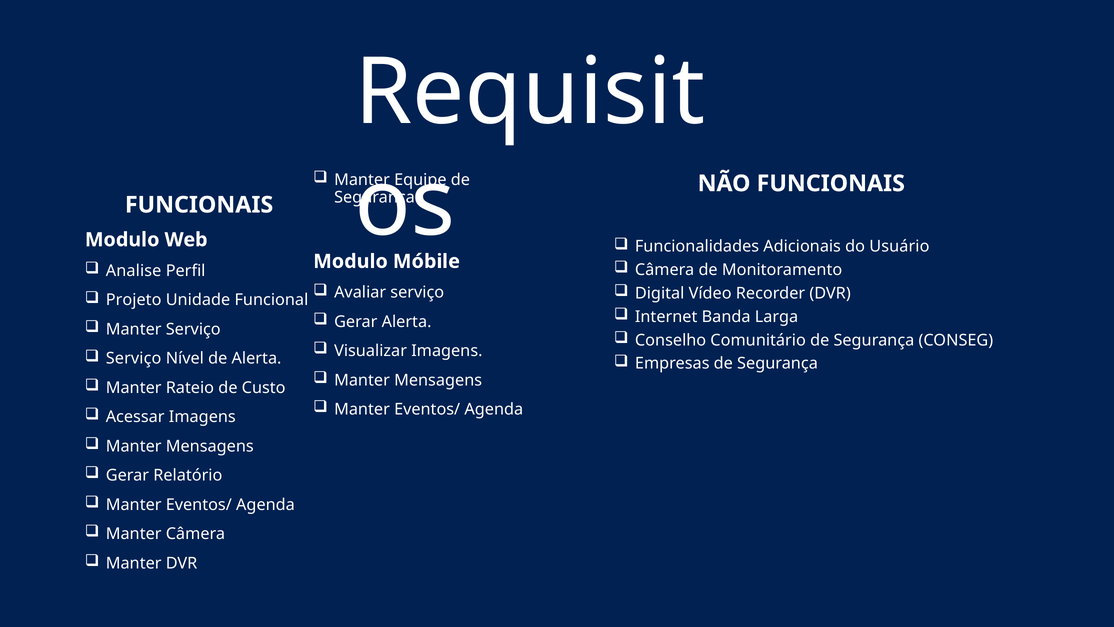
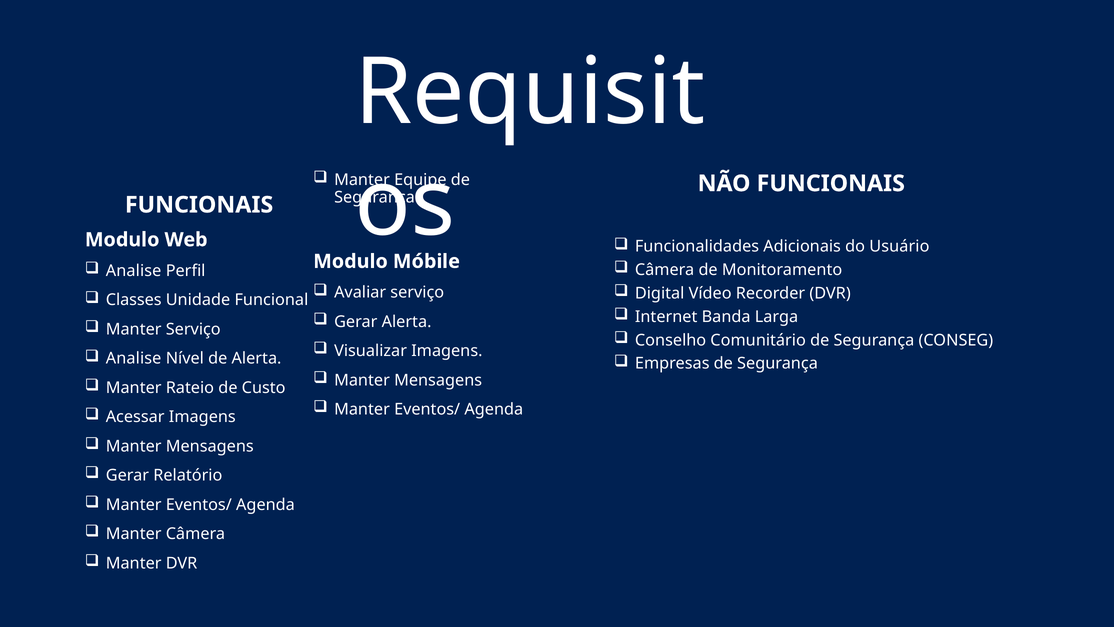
Projeto: Projeto -> Classes
Serviço at (134, 358): Serviço -> Analise
